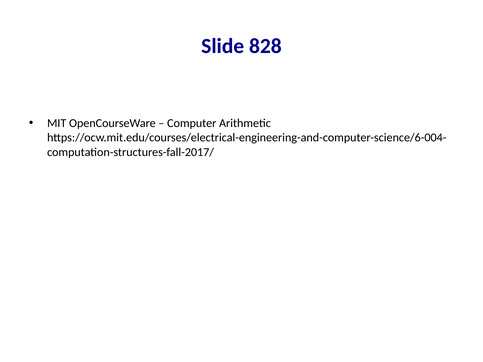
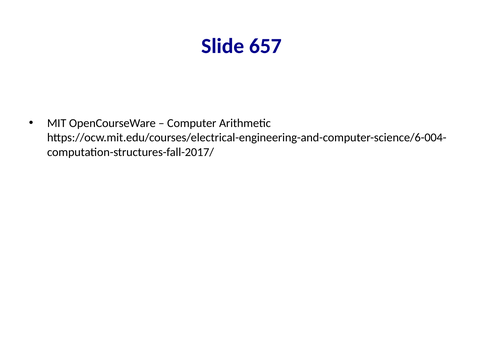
828: 828 -> 657
